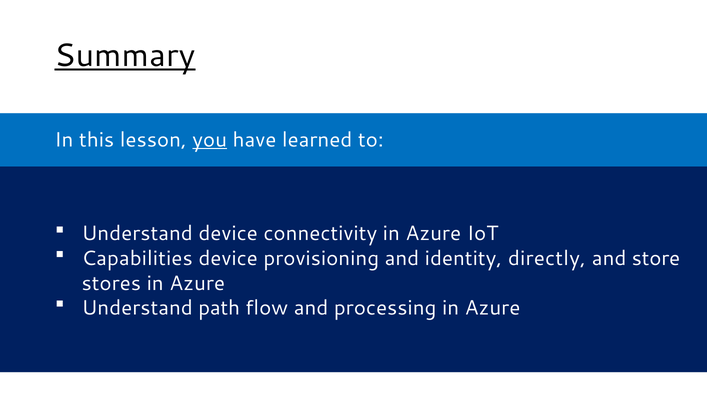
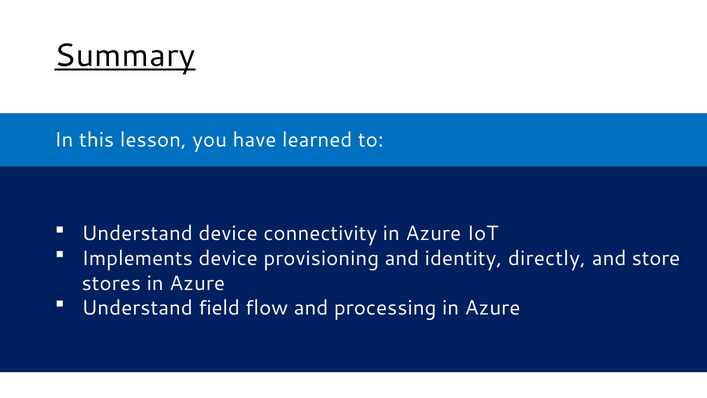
you underline: present -> none
Capabilities: Capabilities -> Implements
path: path -> field
